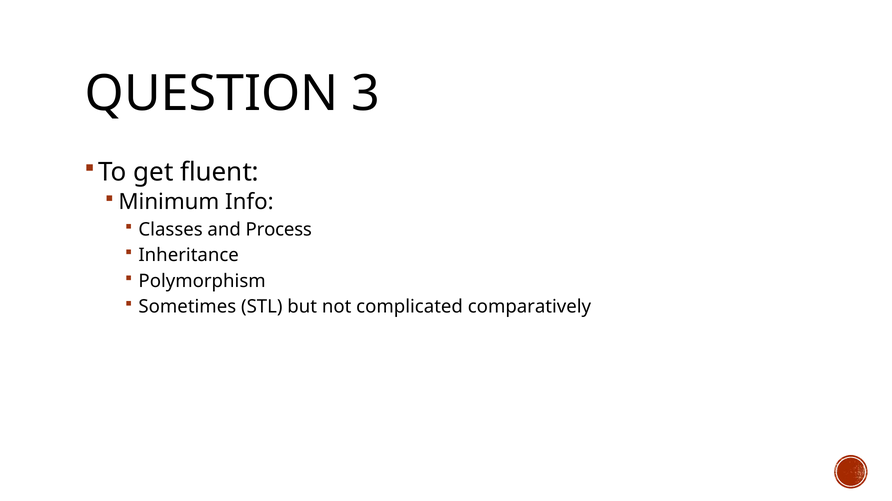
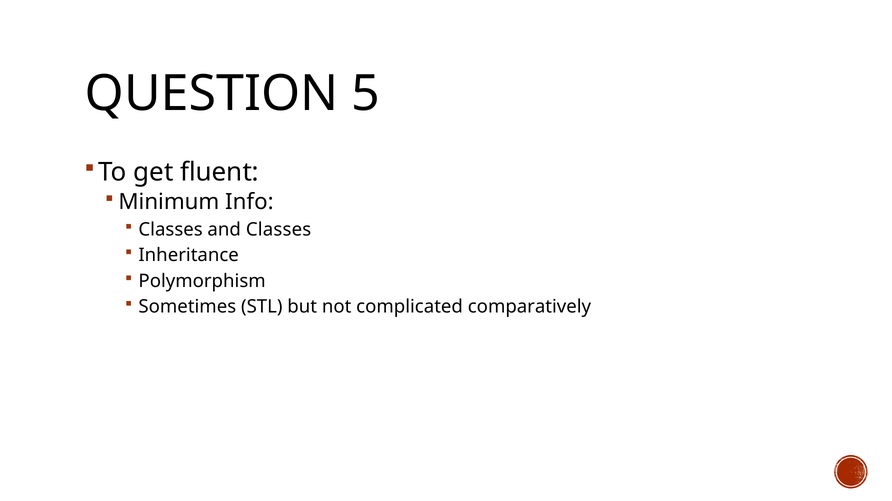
3: 3 -> 5
and Process: Process -> Classes
